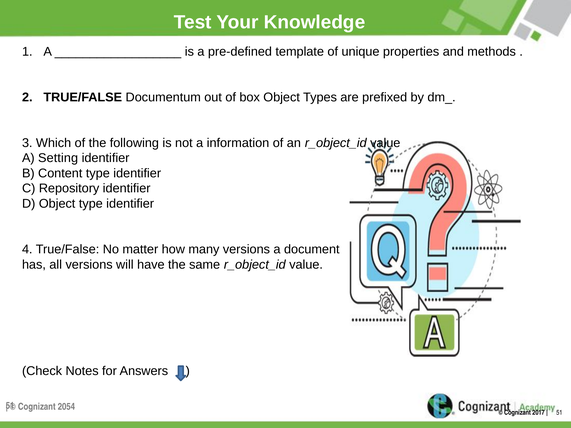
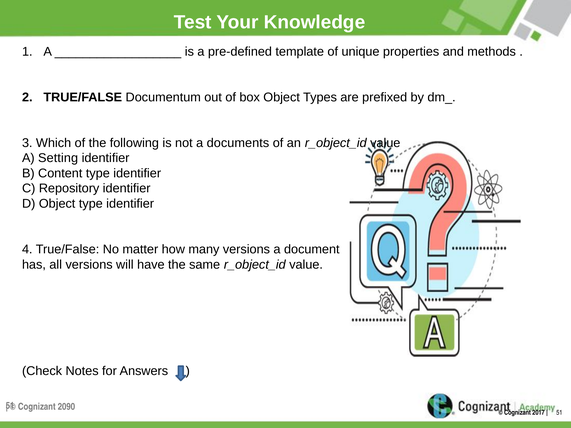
information: information -> documents
2054: 2054 -> 2090
